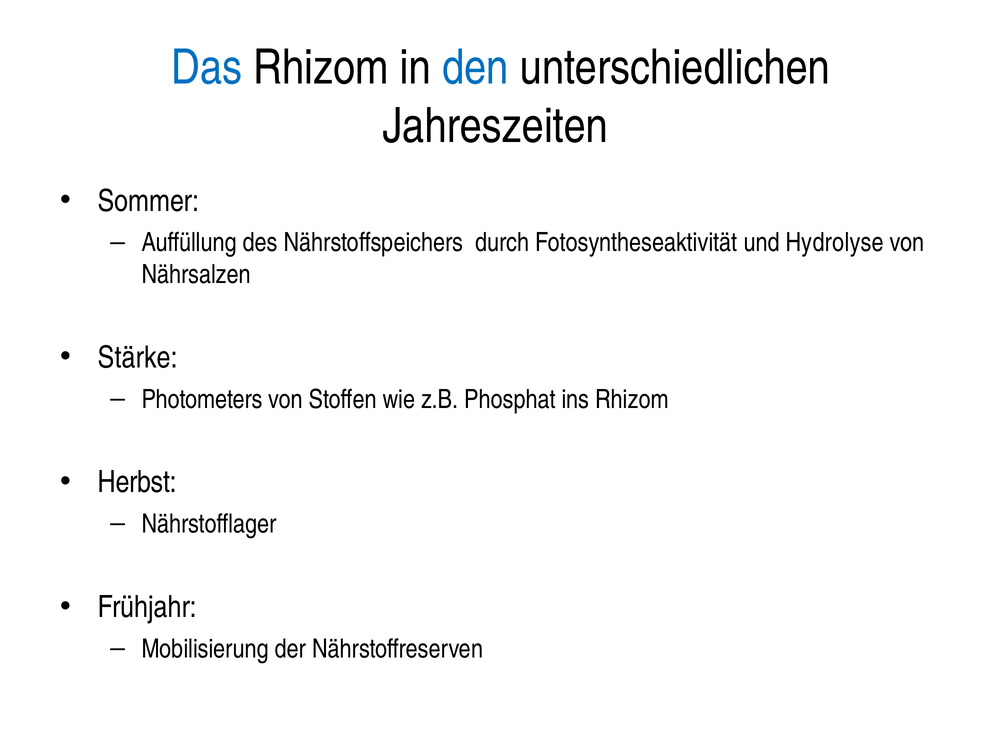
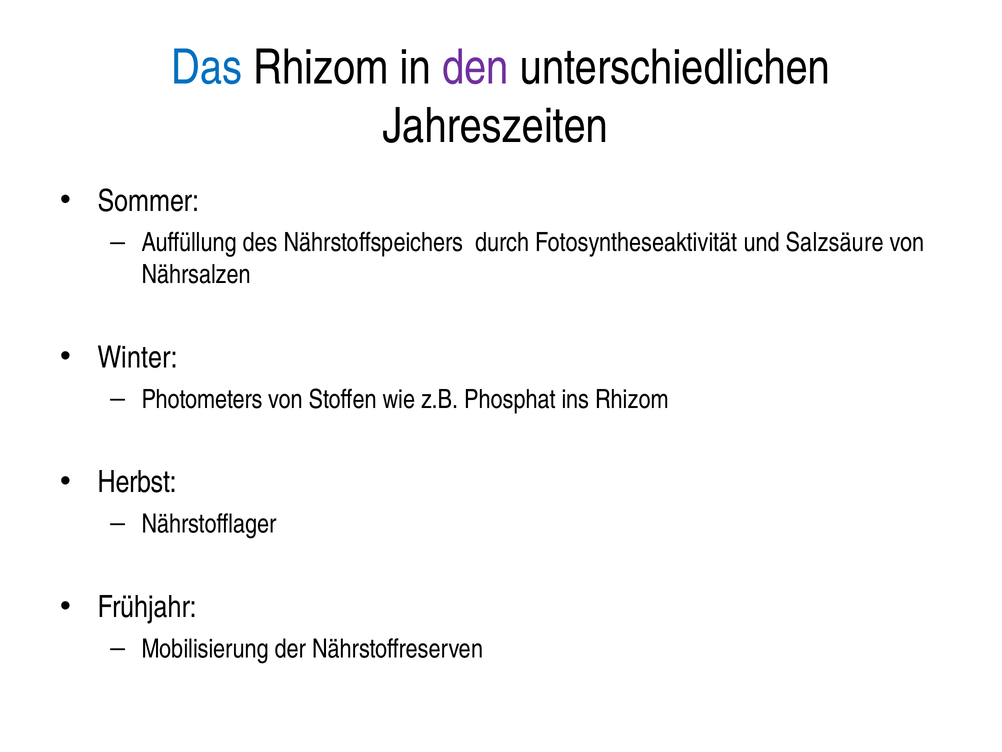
den colour: blue -> purple
Hydrolyse: Hydrolyse -> Salzsäure
Stärke: Stärke -> Winter
